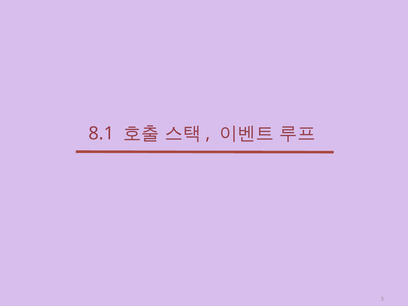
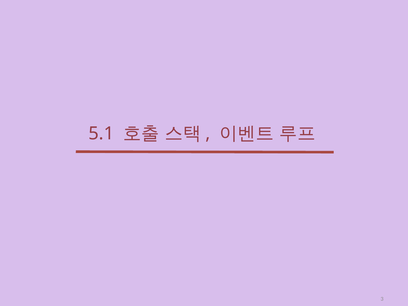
8.1: 8.1 -> 5.1
